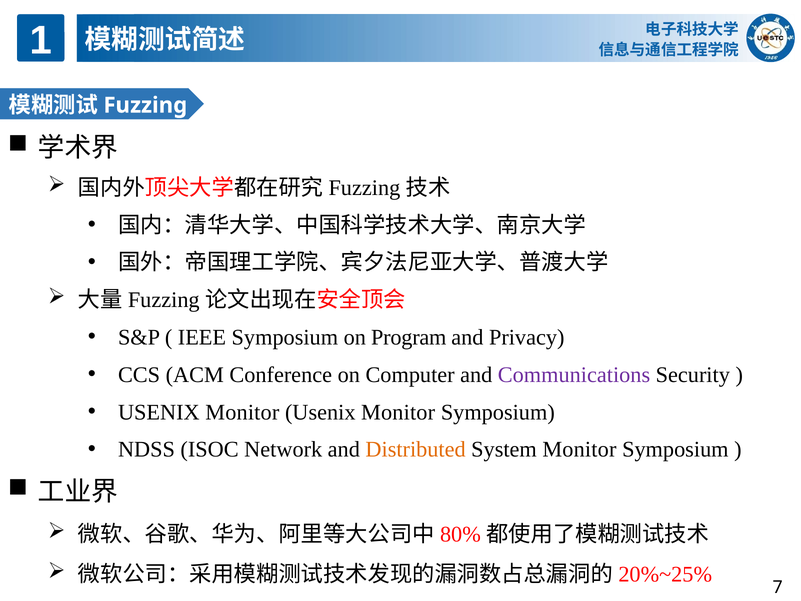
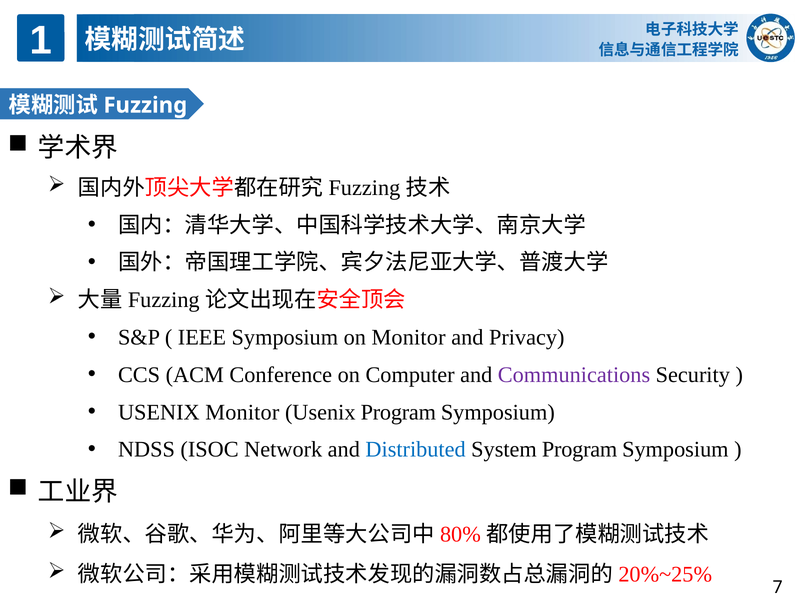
on Program: Program -> Monitor
Monitor at (398, 412): Monitor -> Program
Distributed colour: orange -> blue
System Monitor: Monitor -> Program
